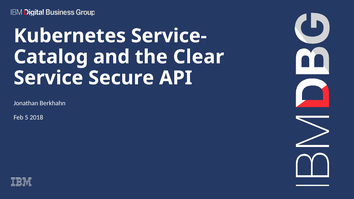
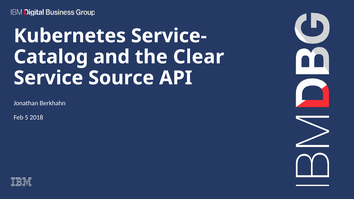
Secure: Secure -> Source
